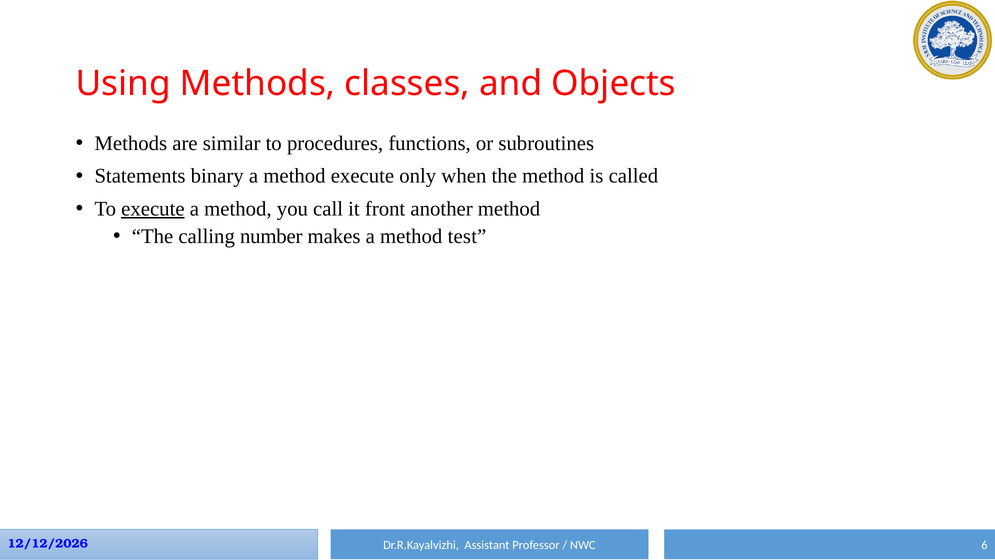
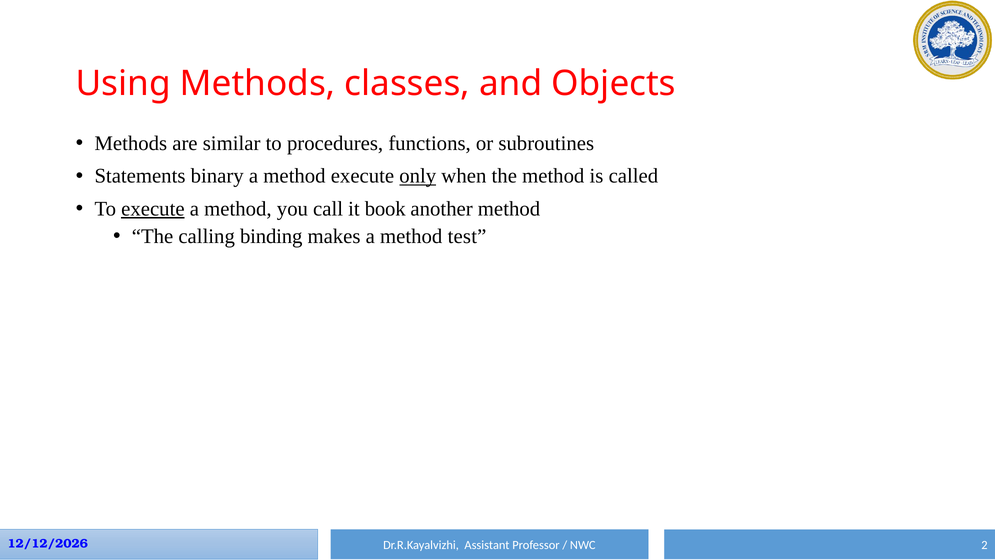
only underline: none -> present
front: front -> book
number: number -> binding
6: 6 -> 2
